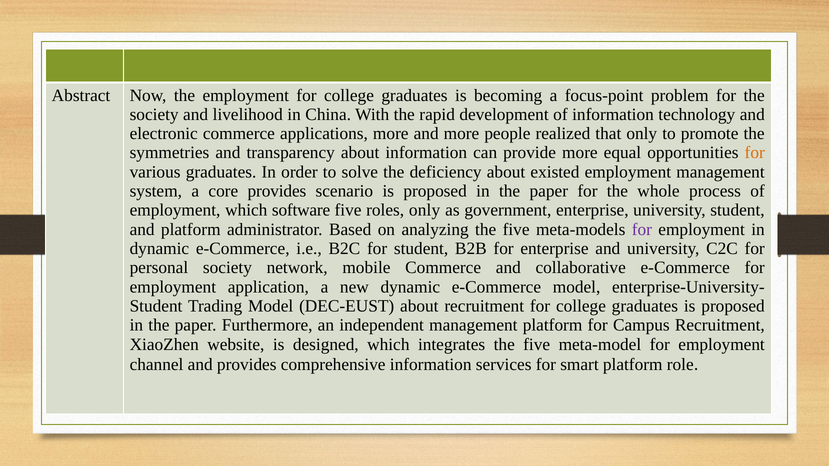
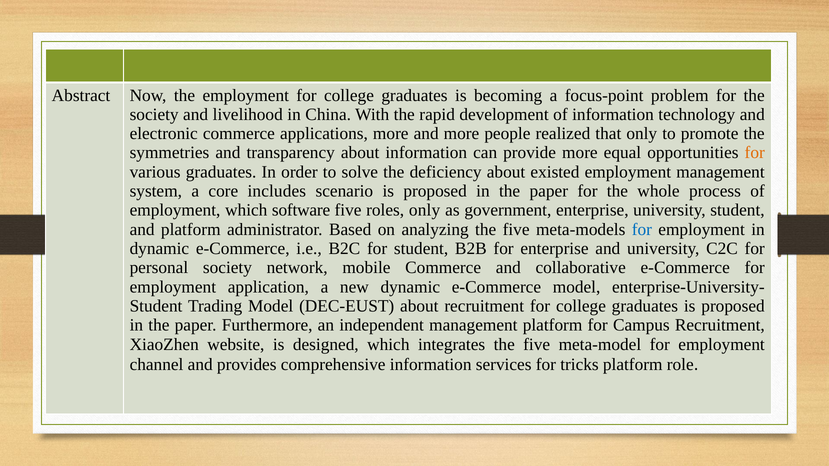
core provides: provides -> includes
for at (642, 230) colour: purple -> blue
smart: smart -> tricks
